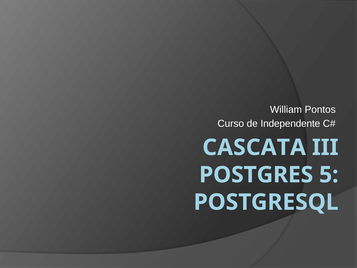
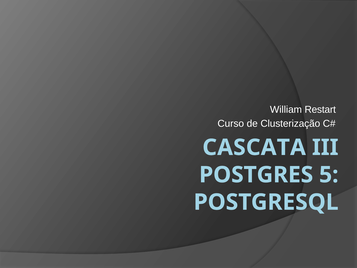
Pontos: Pontos -> Restart
Independente: Independente -> Clusterização
